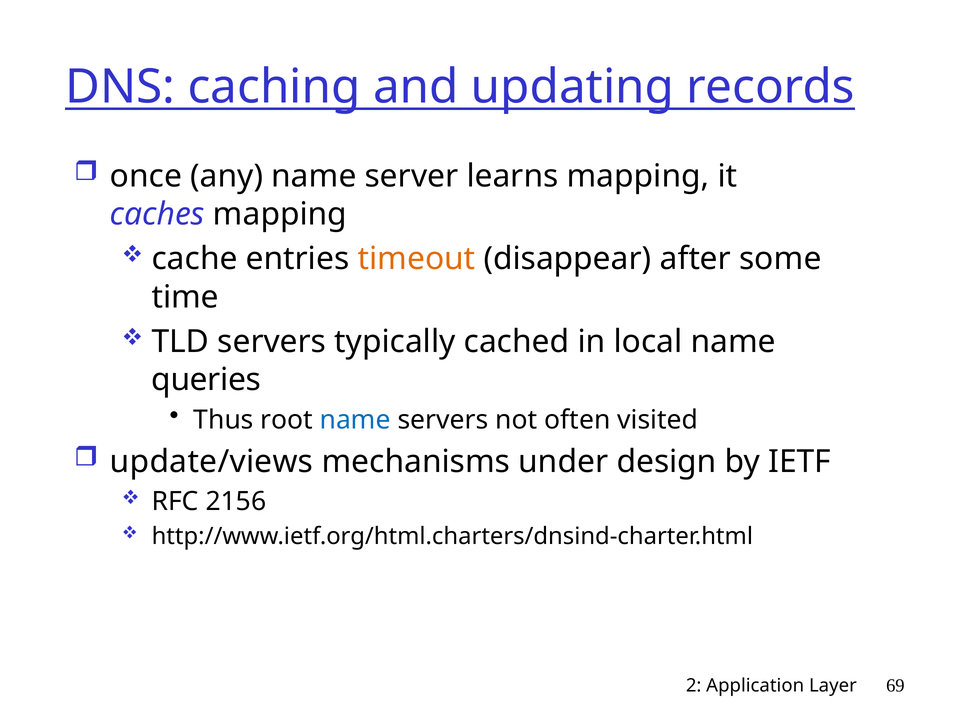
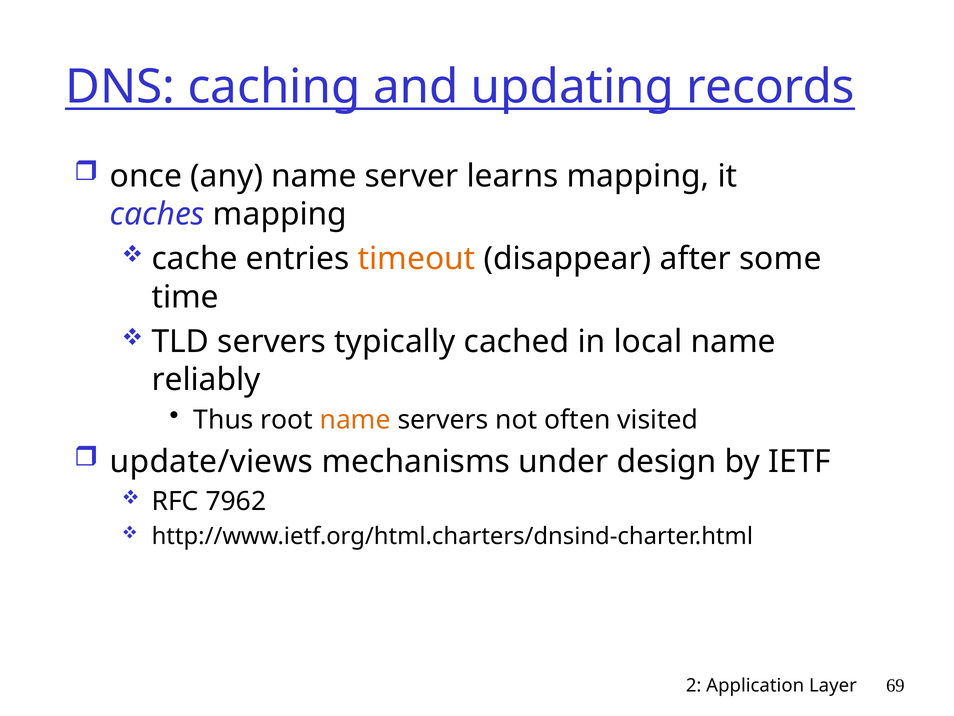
queries: queries -> reliably
name at (355, 420) colour: blue -> orange
2156: 2156 -> 7962
